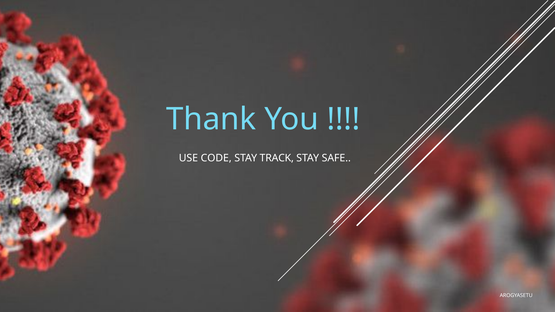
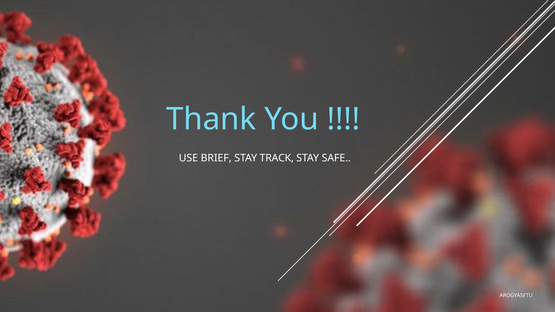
CODE: CODE -> BRIEF
